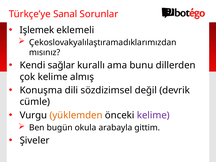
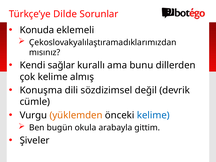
Sanal: Sanal -> Dilde
Işlemek: Işlemek -> Konuda
kelime at (153, 115) colour: purple -> blue
